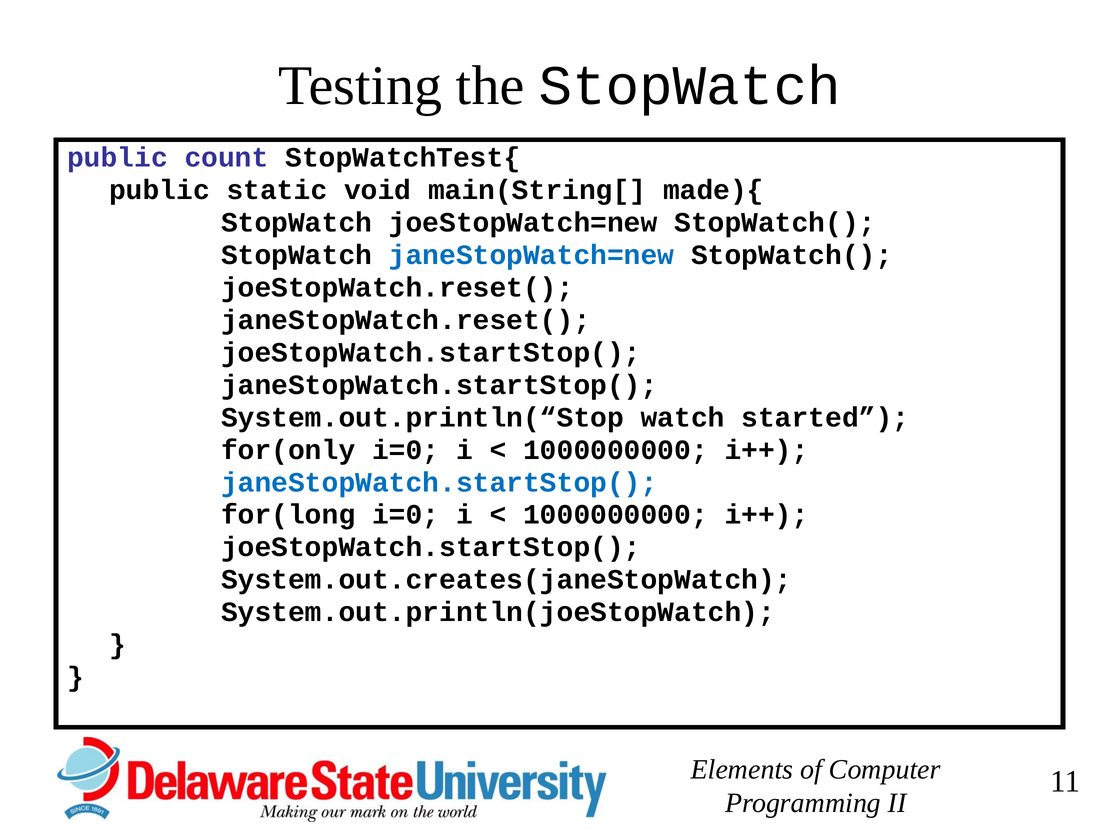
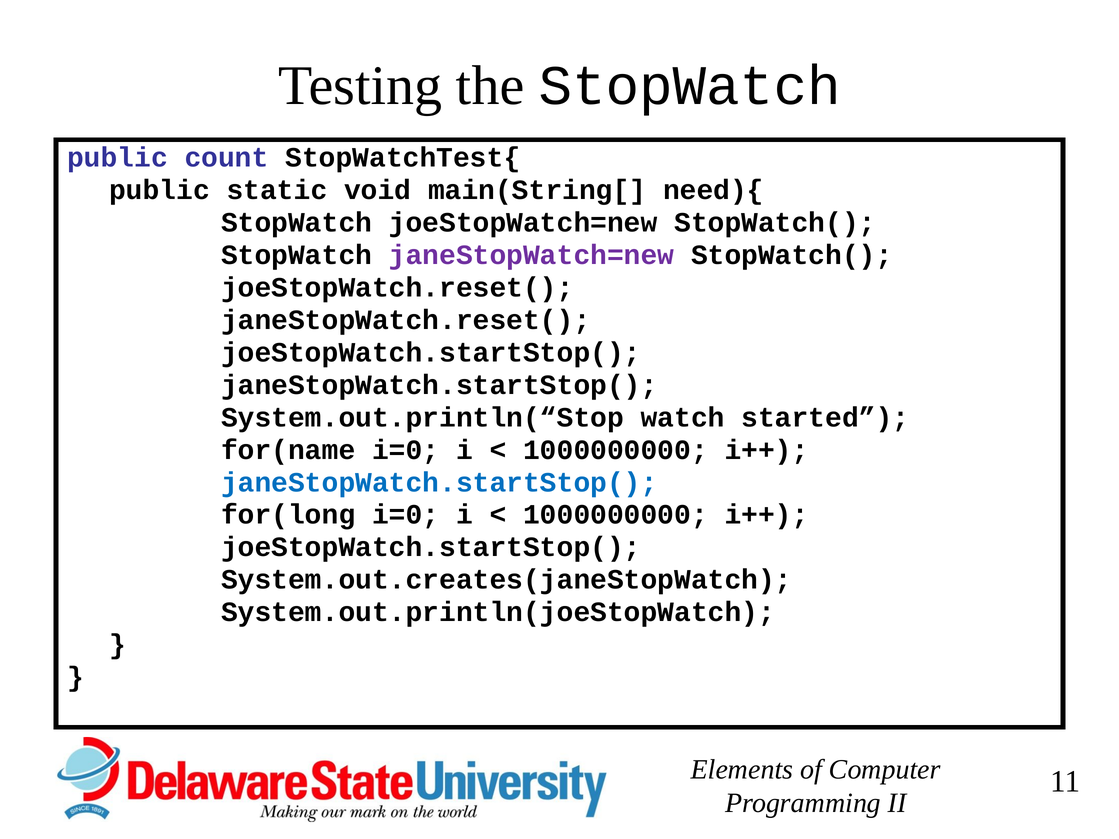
made){: made){ -> need){
janeStopWatch=new colour: blue -> purple
for(only: for(only -> for(name
